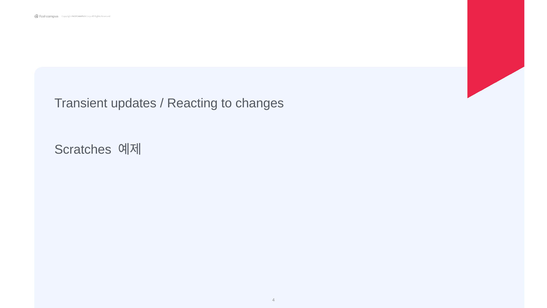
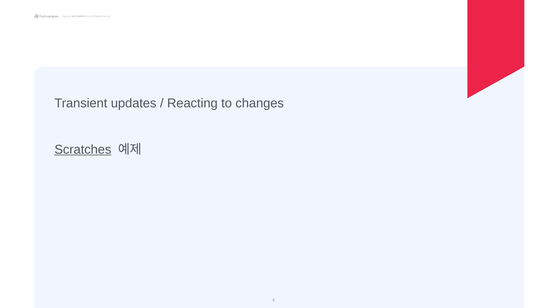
Scratches underline: none -> present
